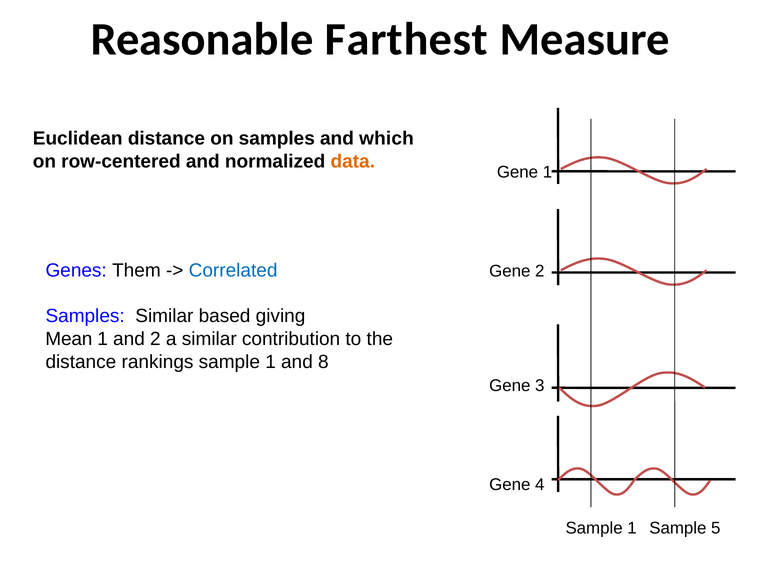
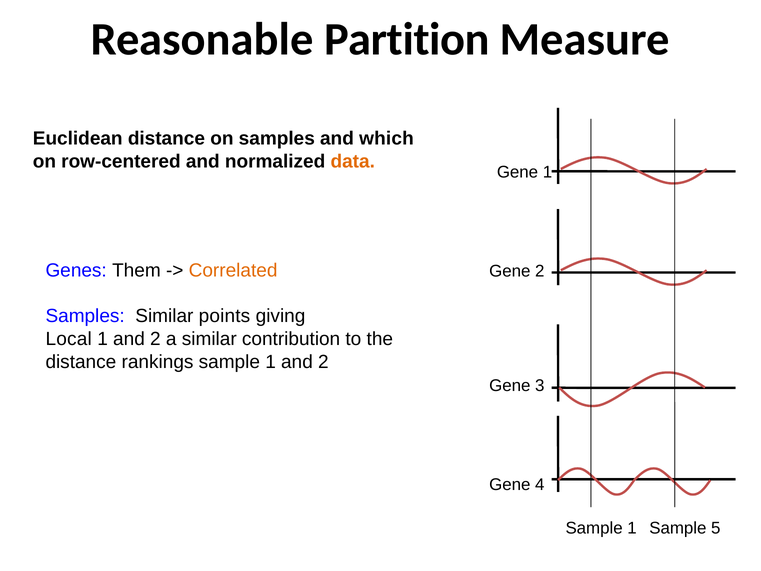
Farthest: Farthest -> Partition
Correlated colour: blue -> orange
based: based -> points
Mean: Mean -> Local
sample 1 and 8: 8 -> 2
